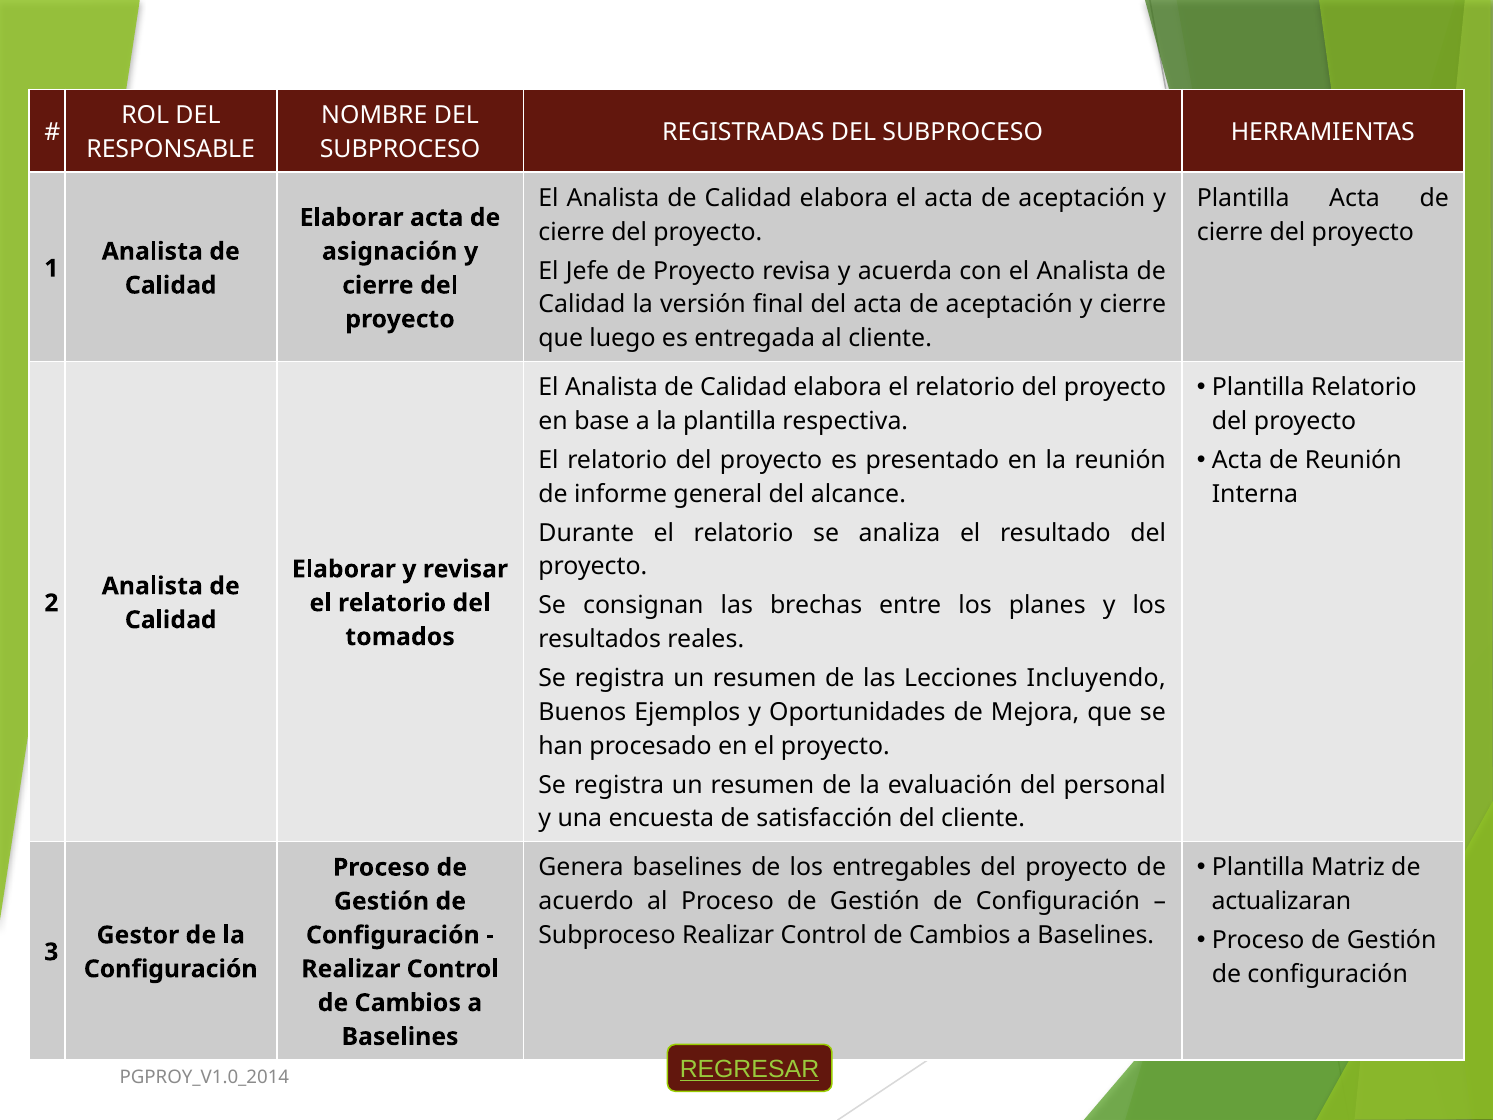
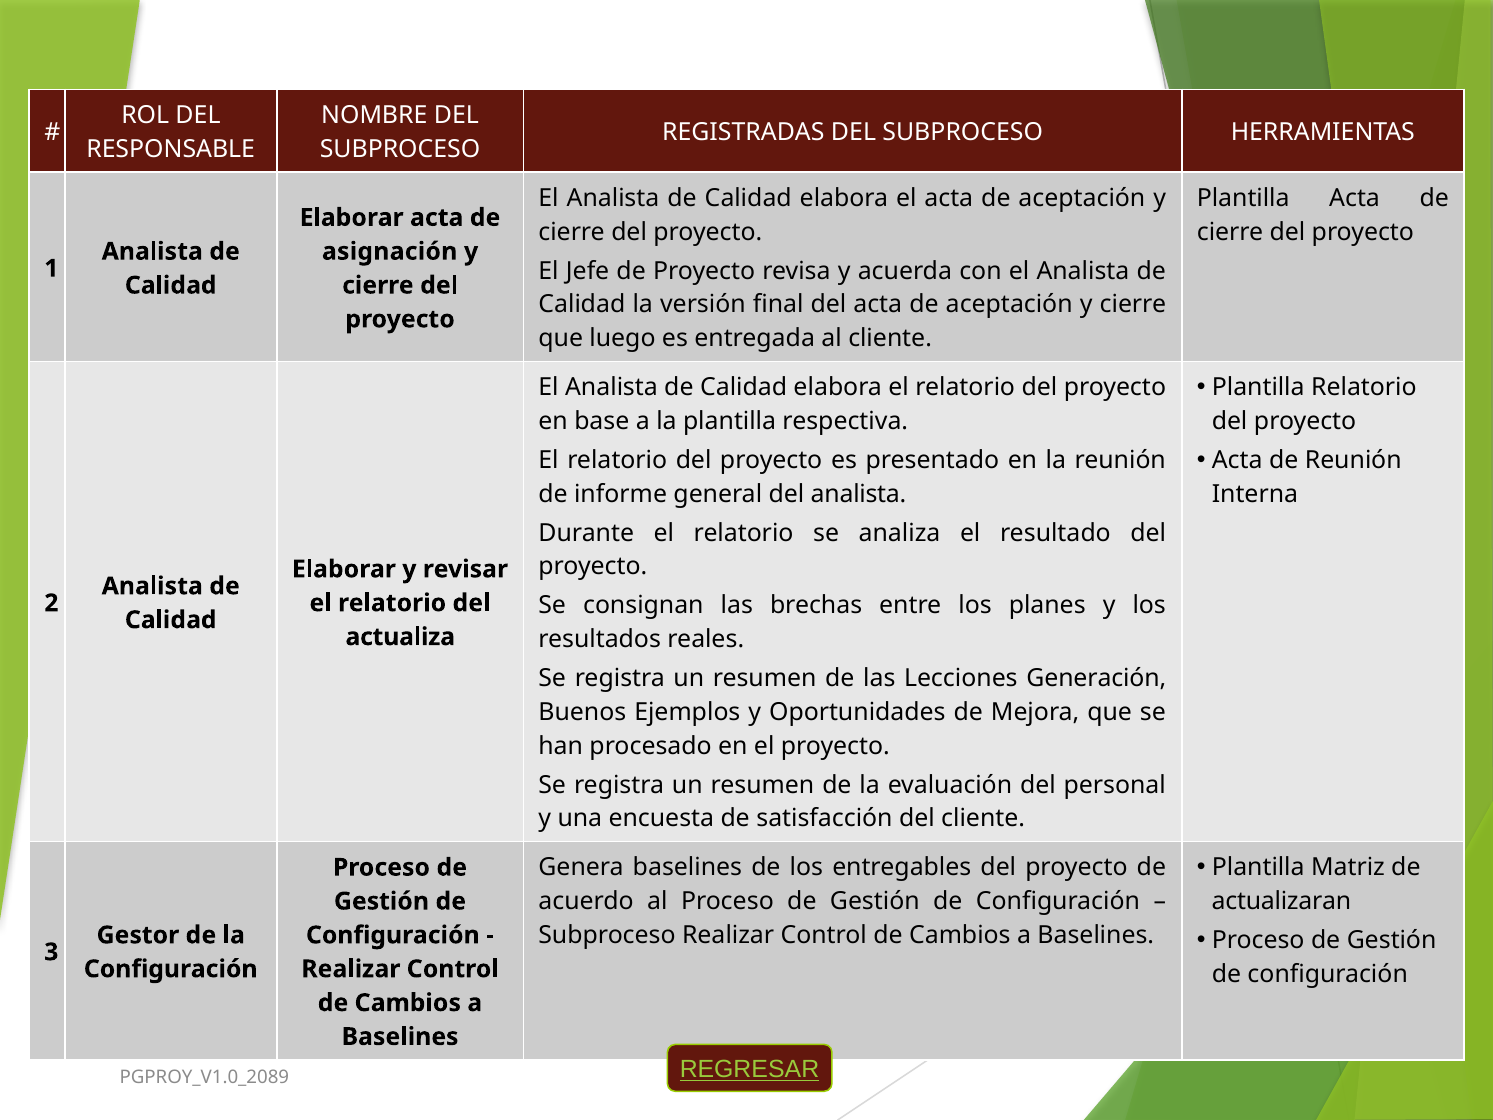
del alcance: alcance -> analista
tomados: tomados -> actualiza
Incluyendo: Incluyendo -> Generación
PGPROY_V1.0_2014: PGPROY_V1.0_2014 -> PGPROY_V1.0_2089
